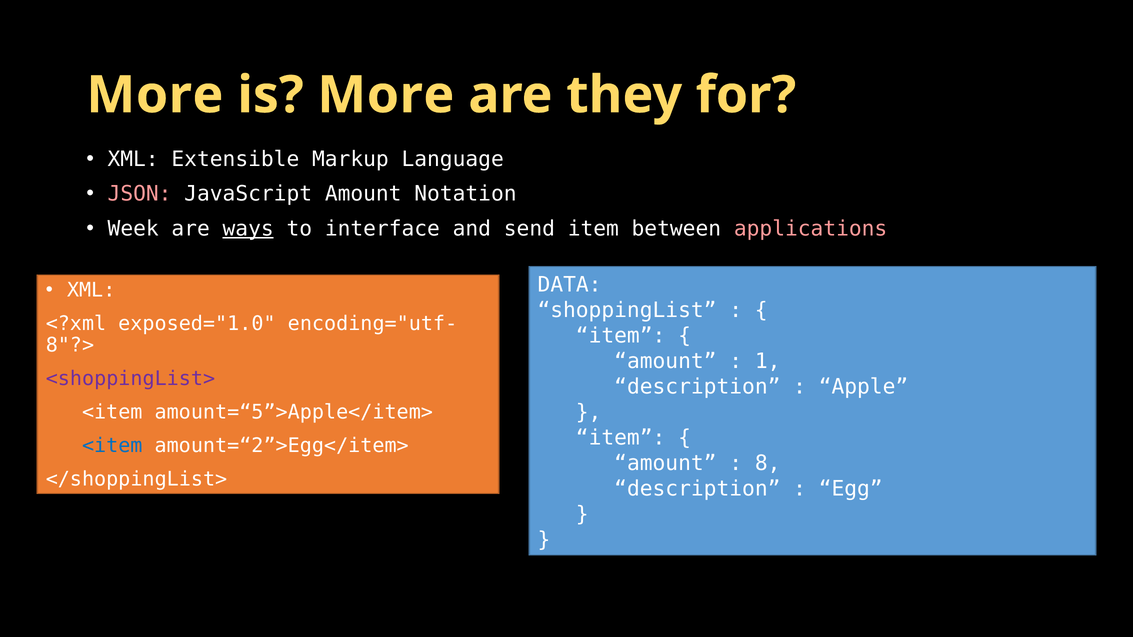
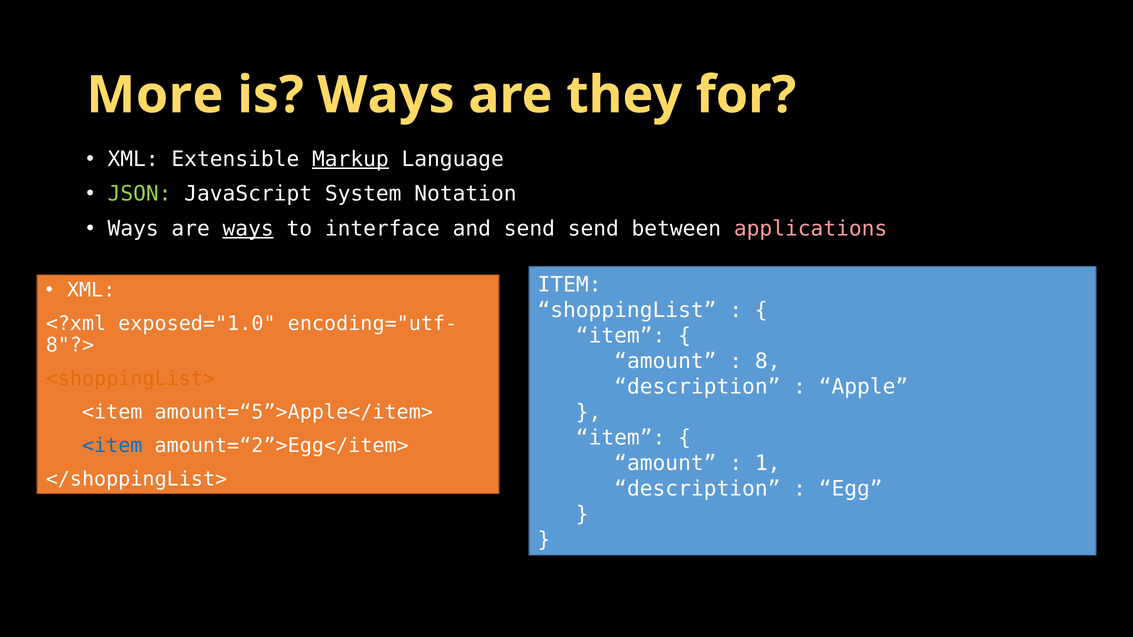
is More: More -> Ways
Markup underline: none -> present
JSON colour: pink -> light green
JavaScript Amount: Amount -> System
Week at (133, 229): Week -> Ways
send item: item -> send
DATA at (570, 285): DATA -> ITEM
1: 1 -> 8
<shoppingList> colour: purple -> orange
8: 8 -> 1
